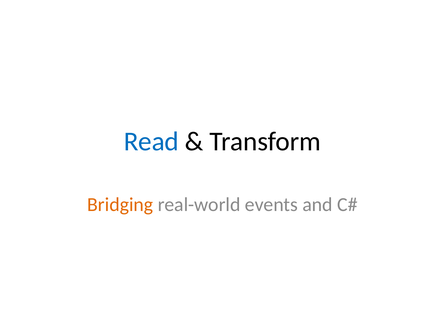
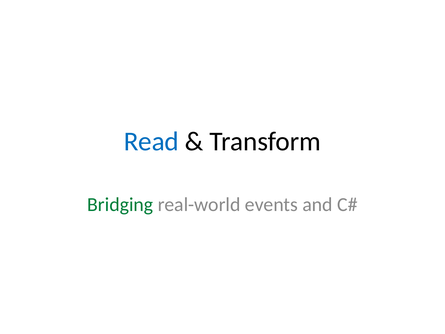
Bridging colour: orange -> green
